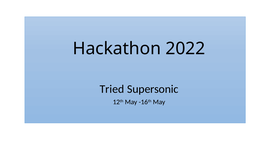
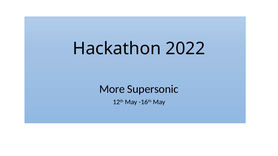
Tried: Tried -> More
